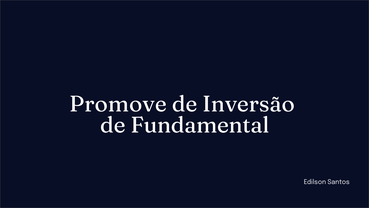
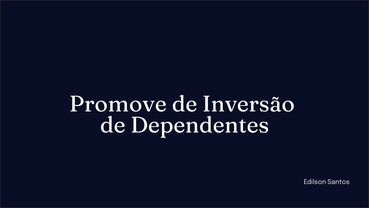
Fundamental: Fundamental -> Dependentes
